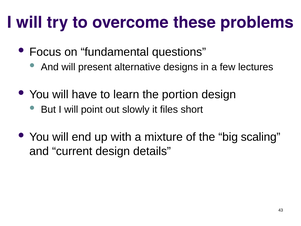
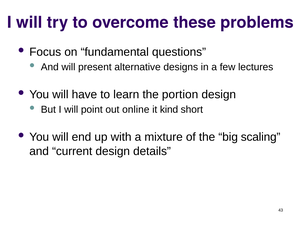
slowly: slowly -> online
files: files -> kind
